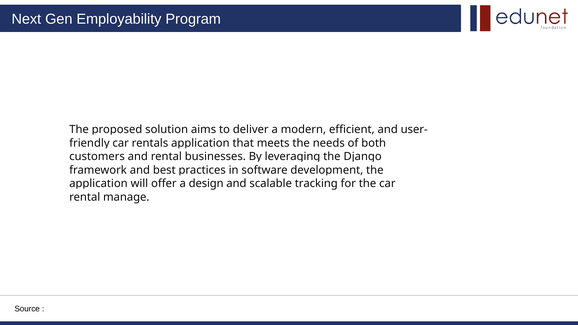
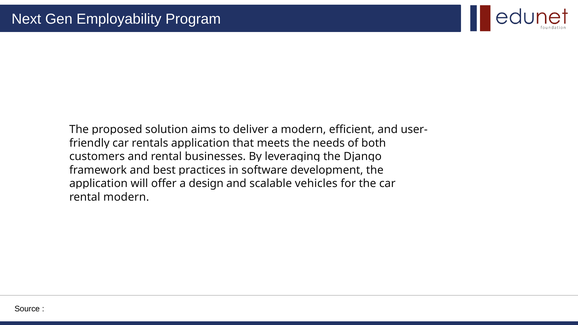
tracking: tracking -> vehicles
rental manage: manage -> modern
